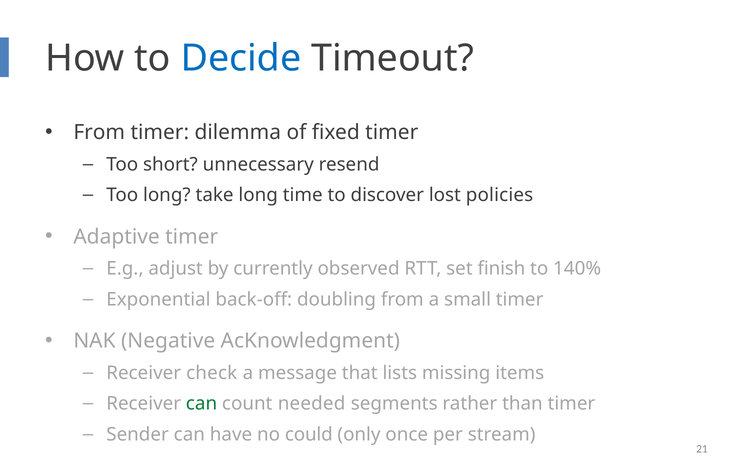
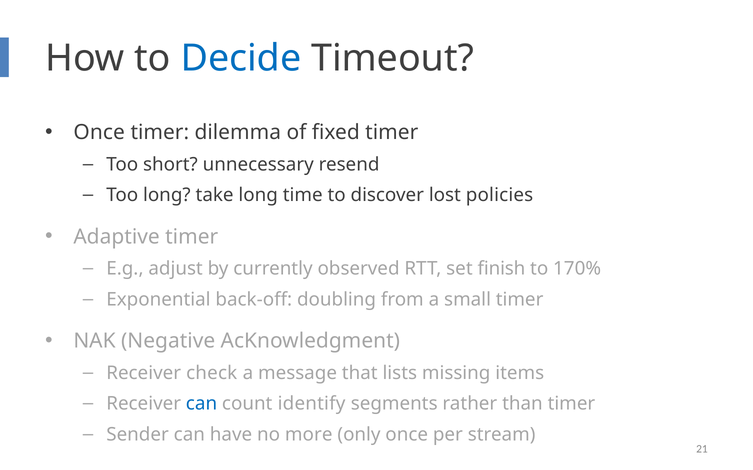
From at (99, 133): From -> Once
140%: 140% -> 170%
can at (202, 404) colour: green -> blue
needed: needed -> identify
could: could -> more
